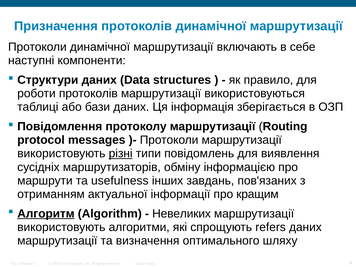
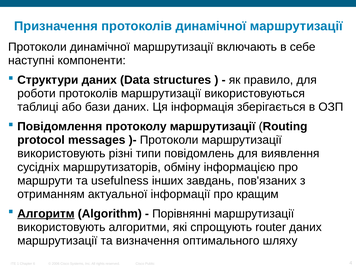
різні underline: present -> none
Невеликих: Невеликих -> Порівнянні
refers: refers -> router
